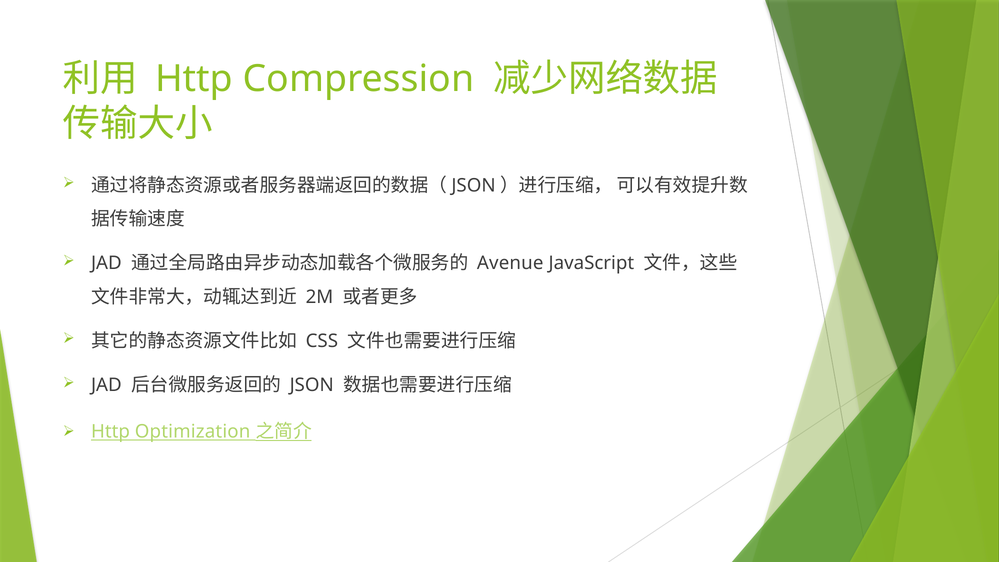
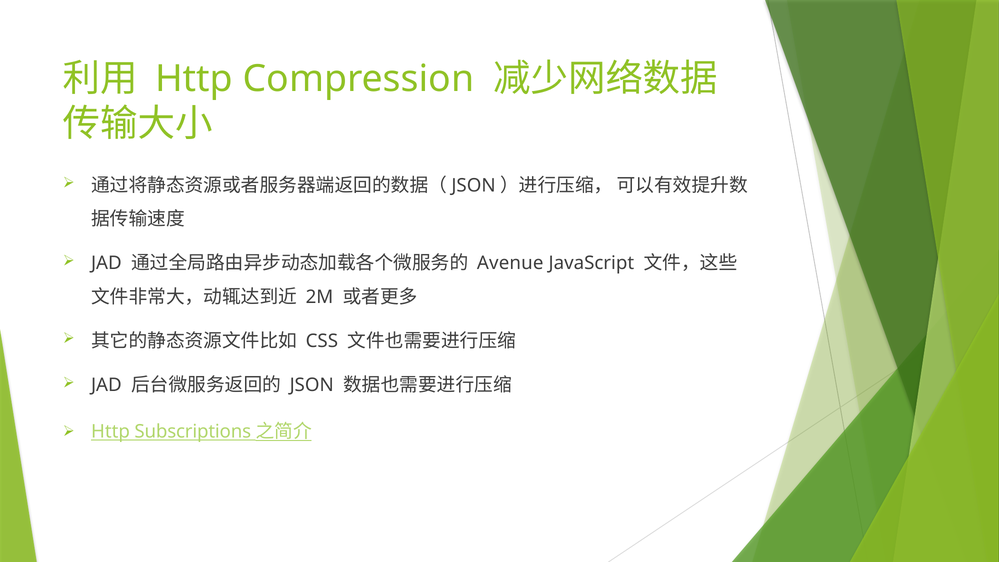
Optimization: Optimization -> Subscriptions
